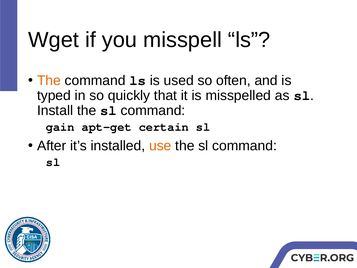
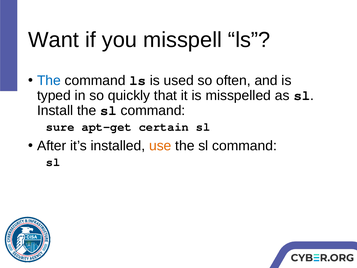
Wget: Wget -> Want
The at (49, 80) colour: orange -> blue
gain: gain -> sure
